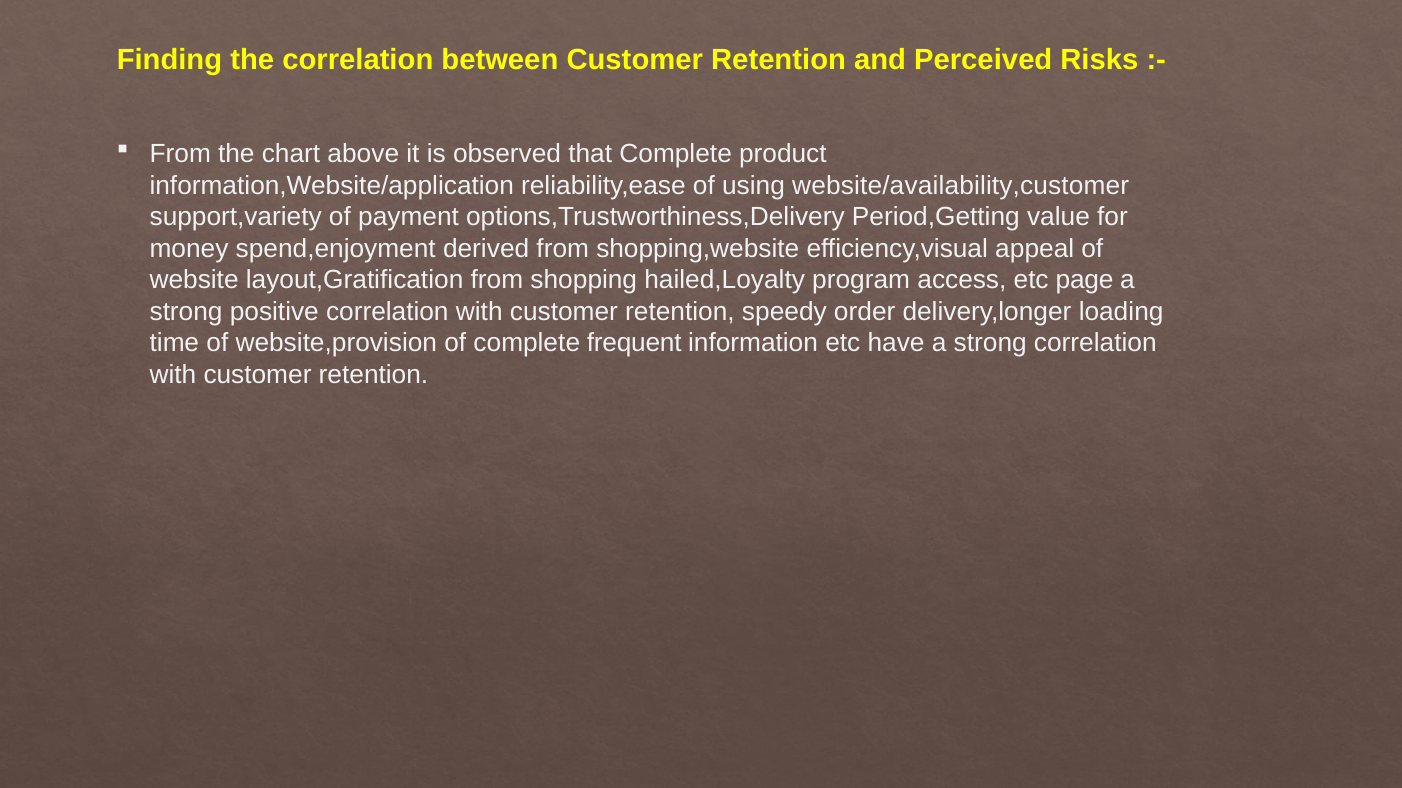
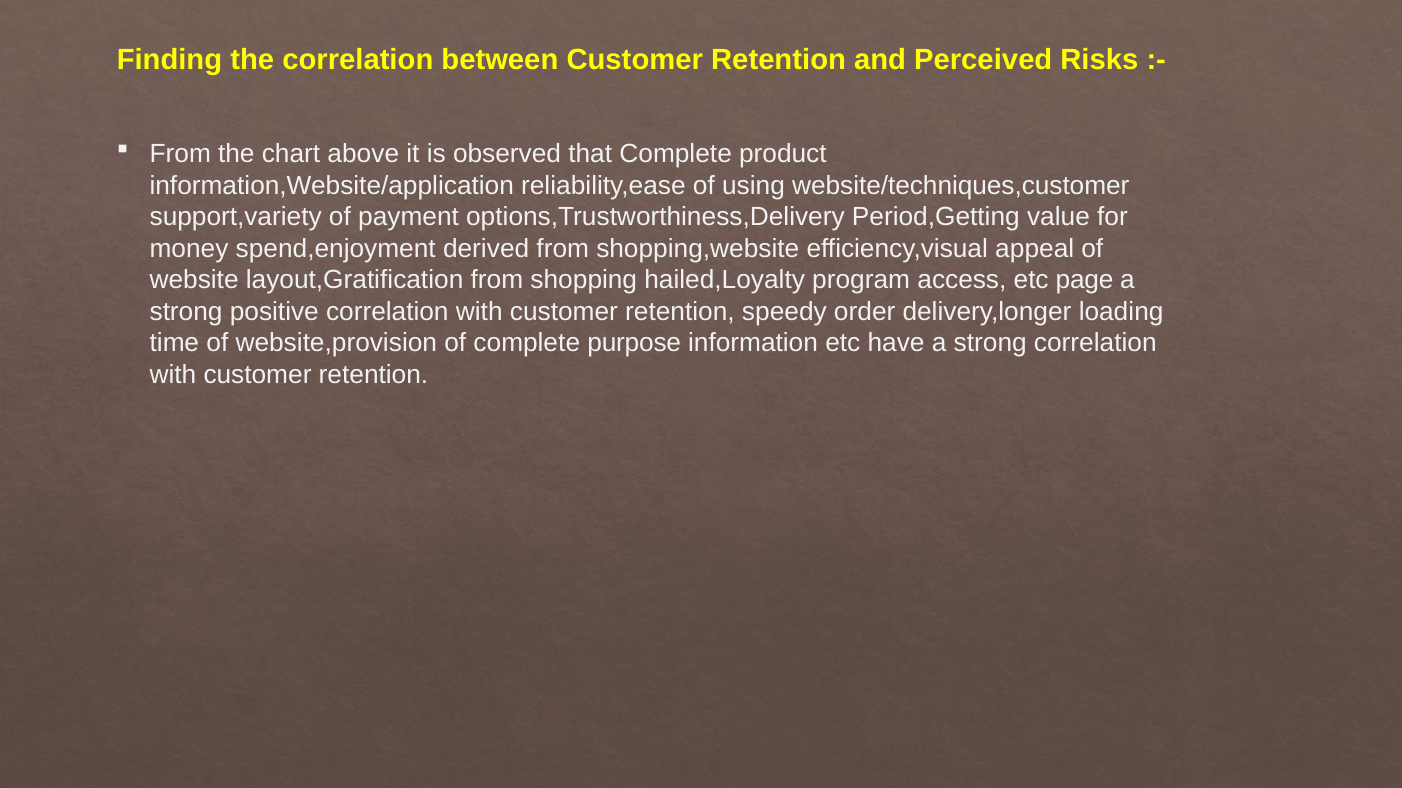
website/availability,customer: website/availability,customer -> website/techniques,customer
frequent: frequent -> purpose
